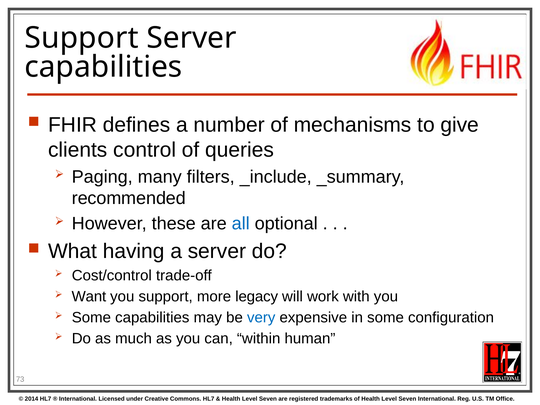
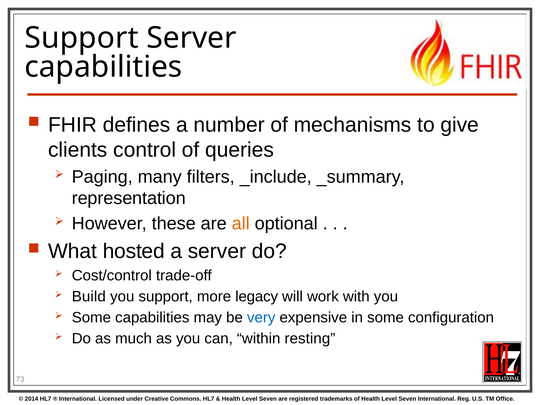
recommended: recommended -> representation
all colour: blue -> orange
having: having -> hosted
Want: Want -> Build
human: human -> resting
